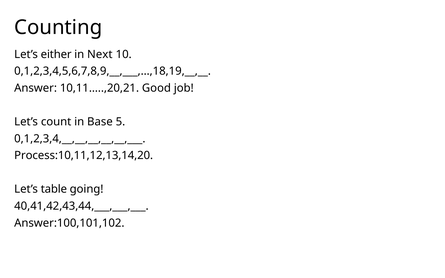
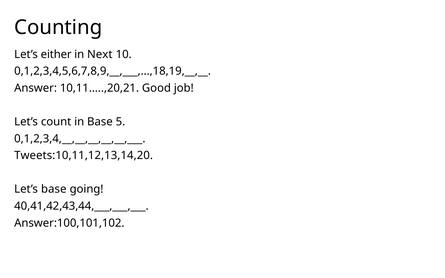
Process:10,11,12,13,14,20: Process:10,11,12,13,14,20 -> Tweets:10,11,12,13,14,20
Let’s table: table -> base
